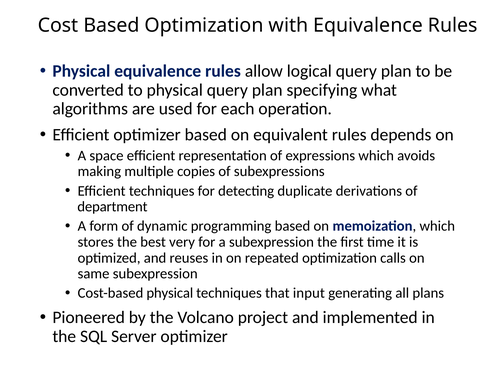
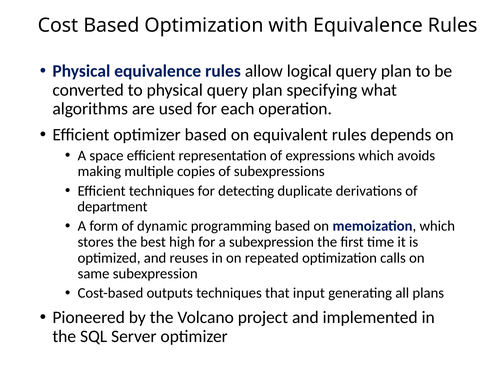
very: very -> high
Cost-based physical: physical -> outputs
